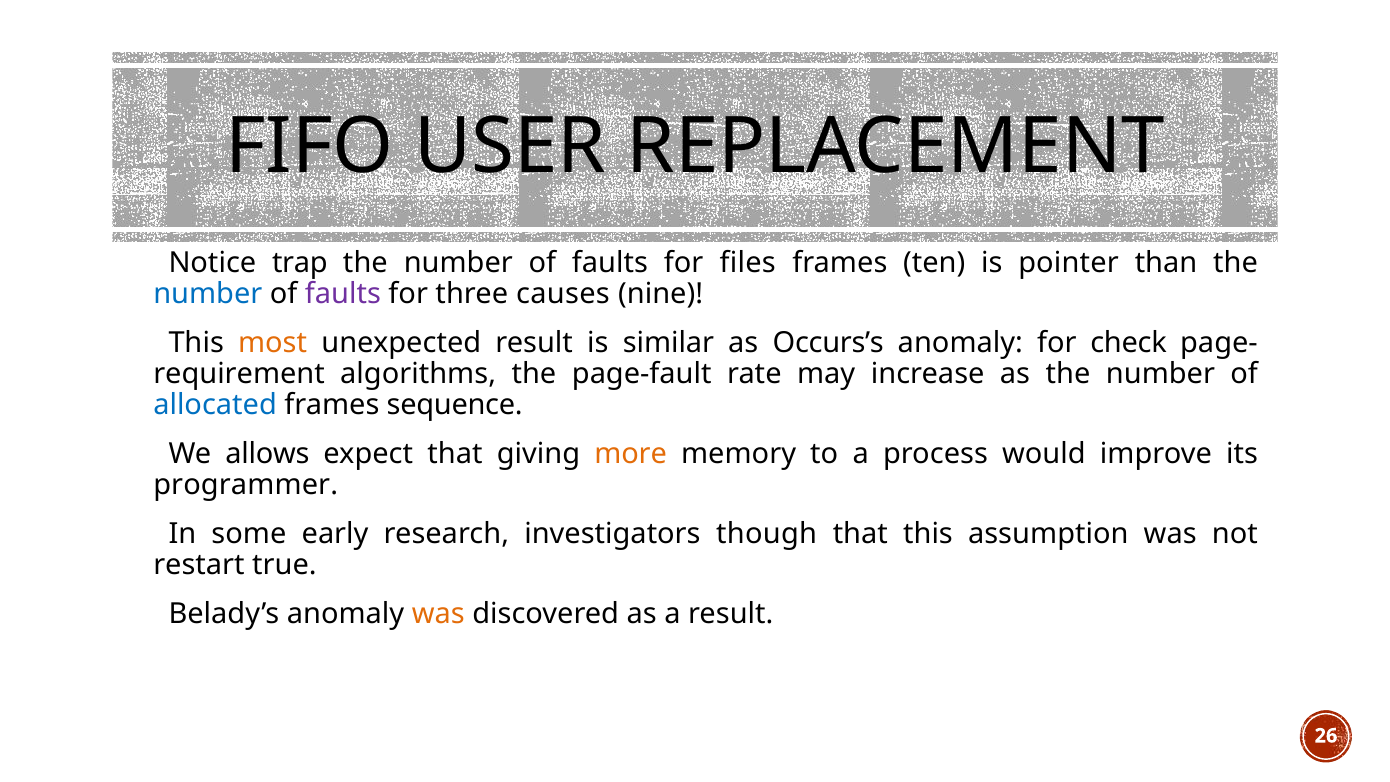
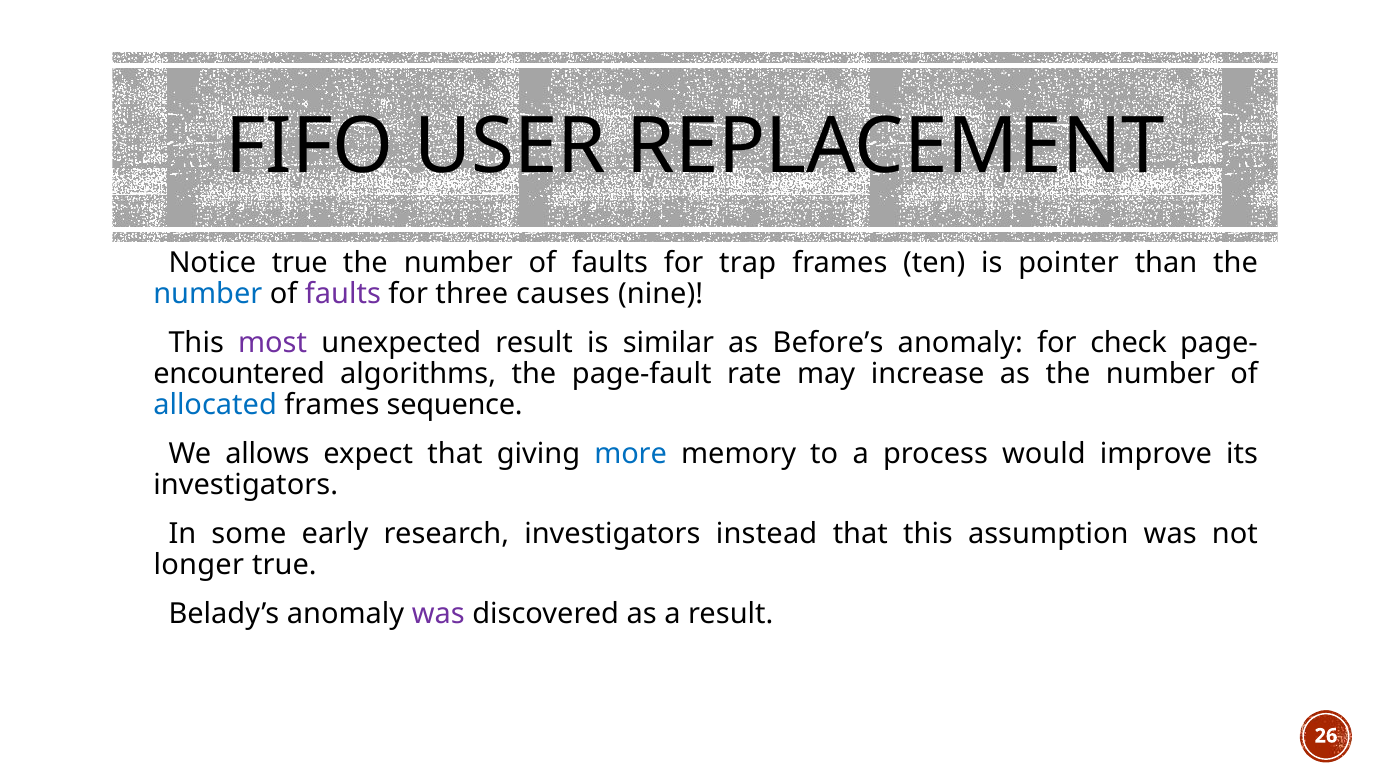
trap at (300, 263): trap -> true
files: files -> trap
most colour: orange -> purple
Occurs’s: Occurs’s -> Before’s
requirement: requirement -> encountered
more colour: orange -> blue
programmer at (246, 485): programmer -> investigators
though: though -> instead
restart: restart -> longer
was at (438, 614) colour: orange -> purple
